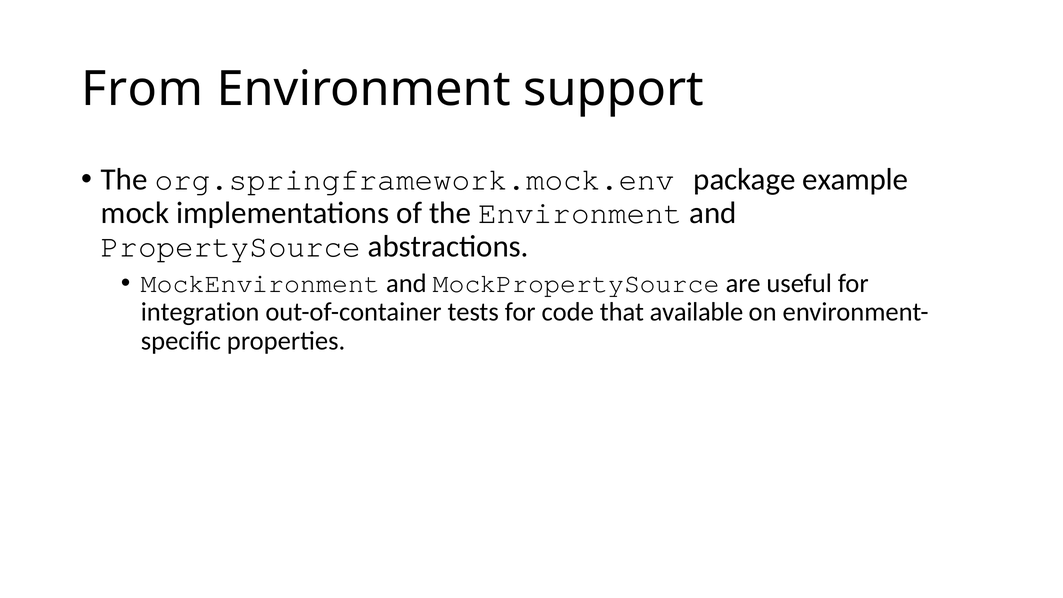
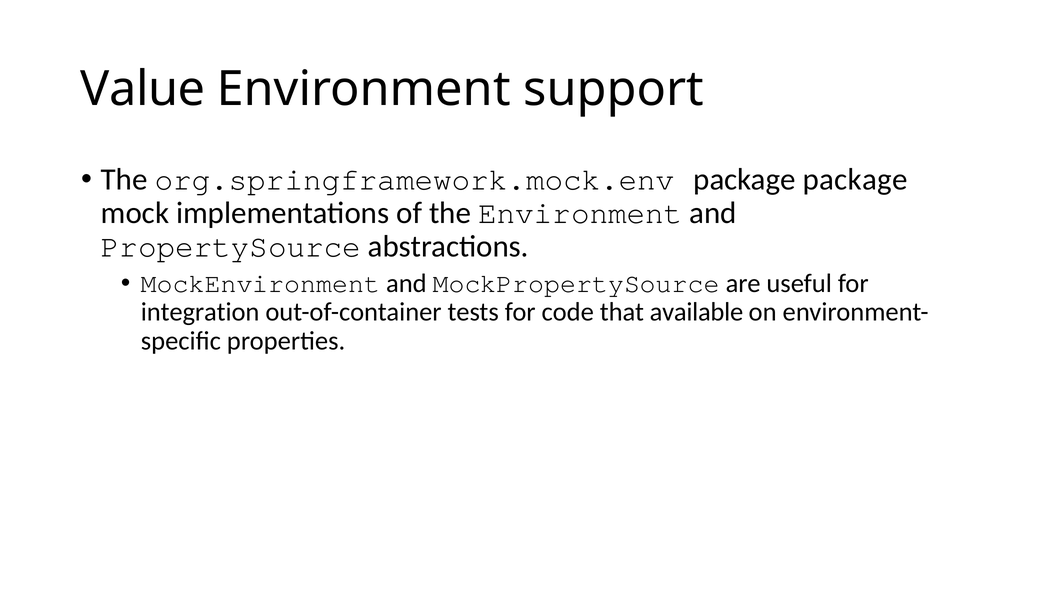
From: From -> Value
package example: example -> package
